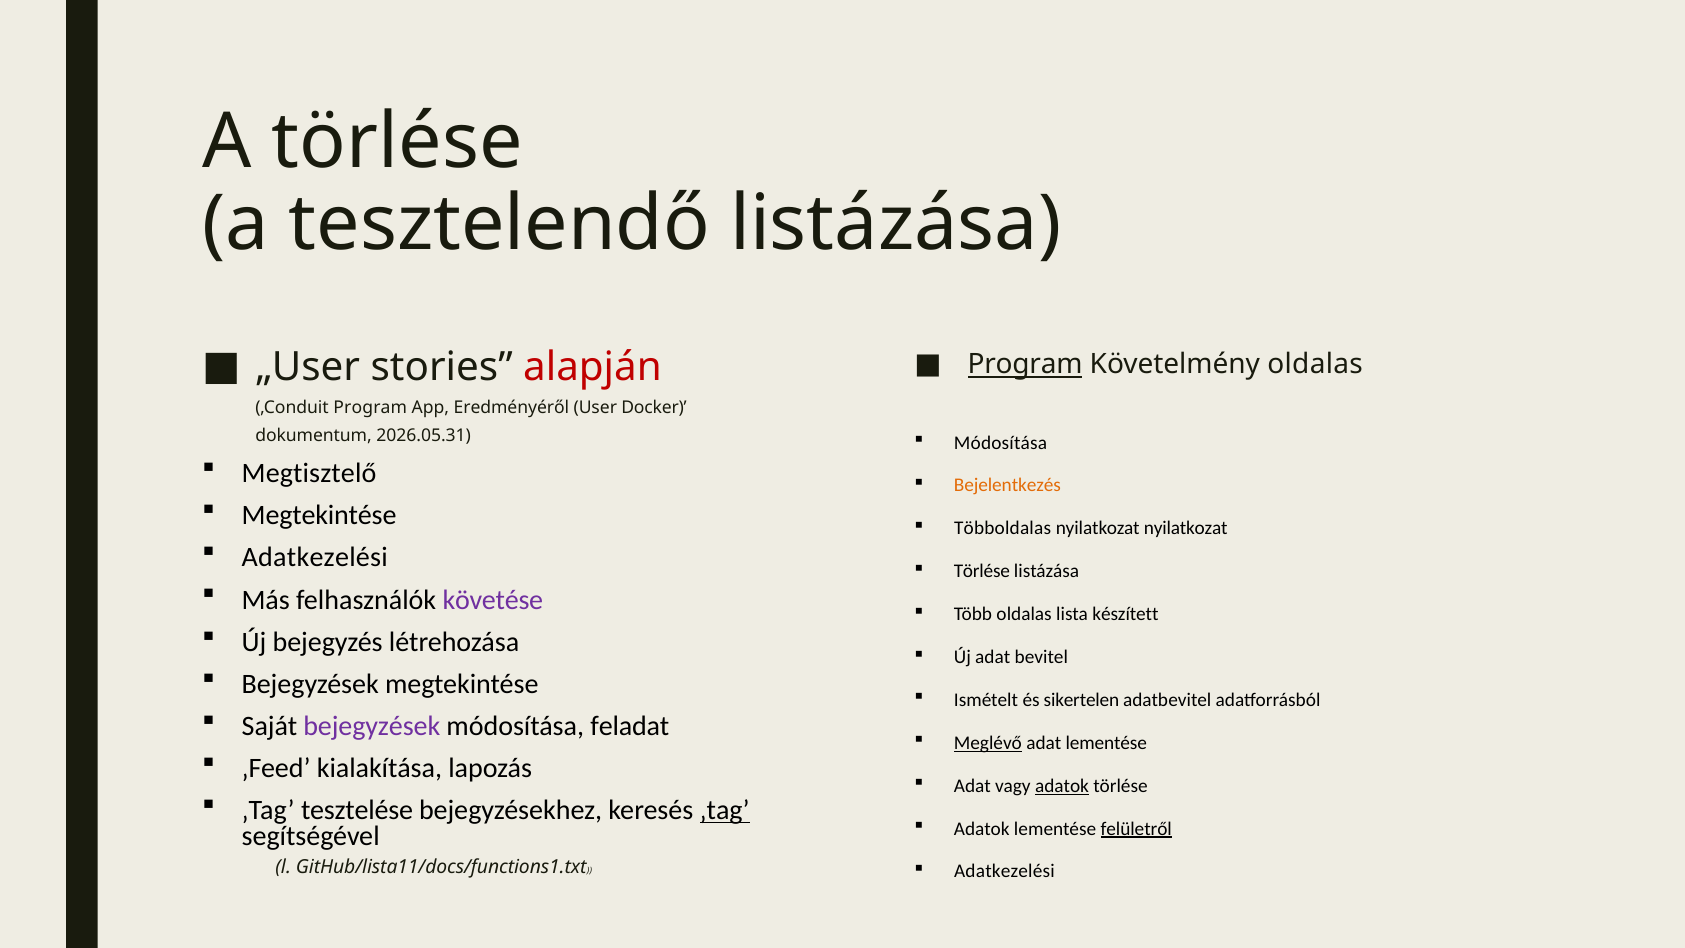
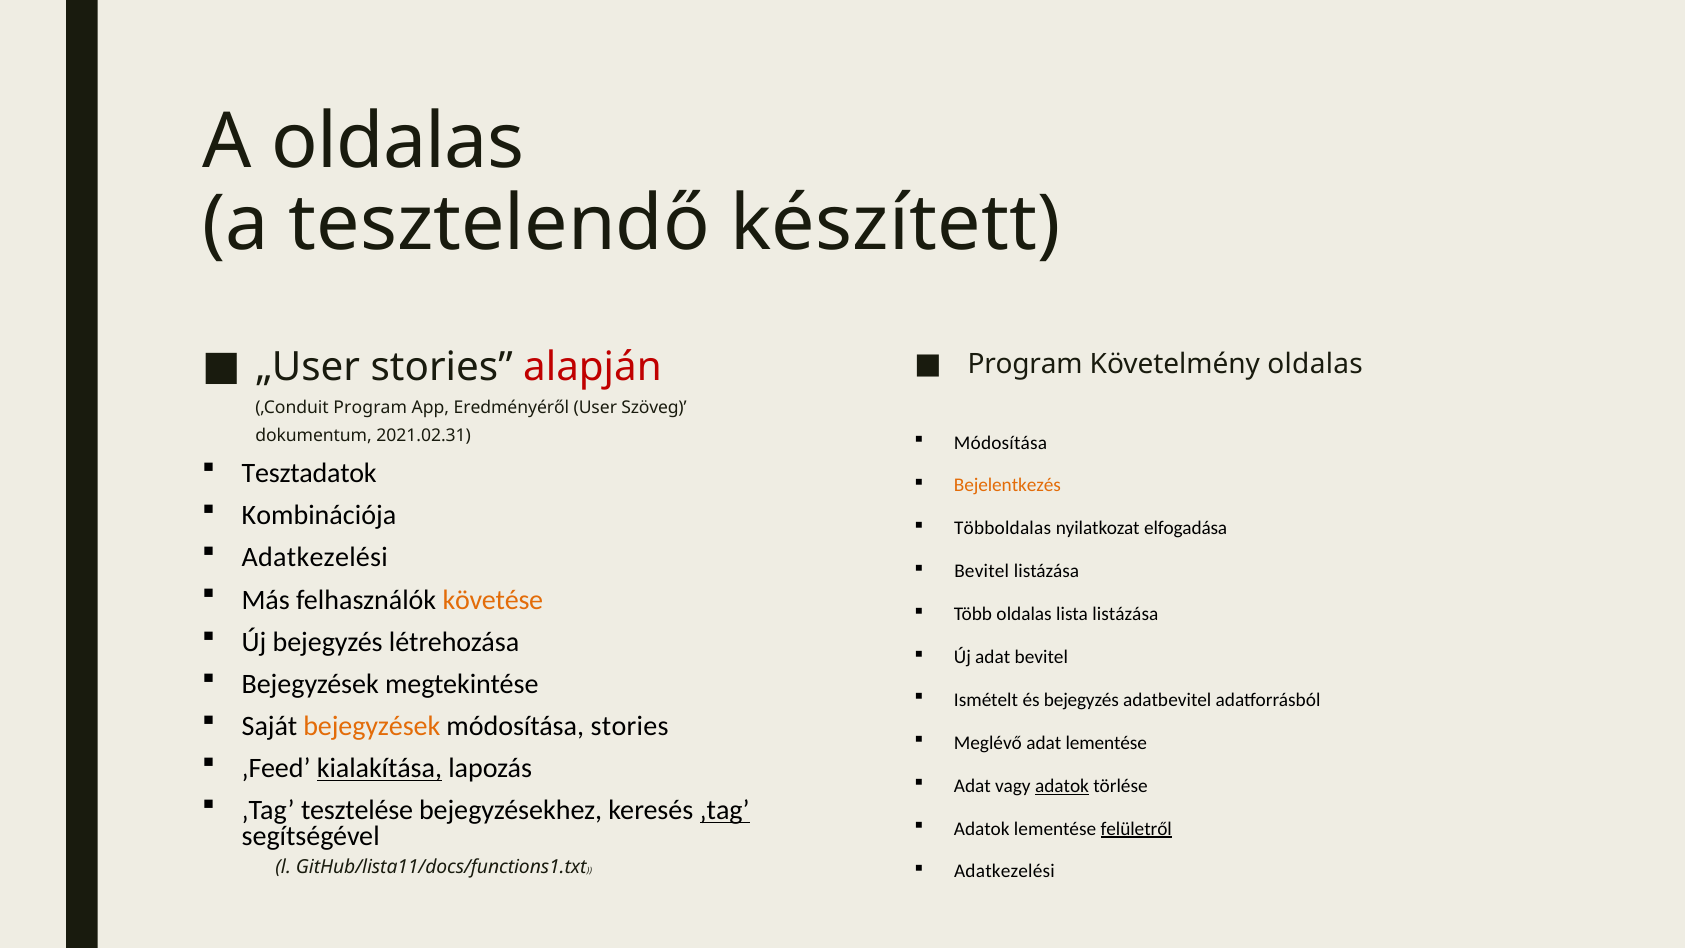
A törlése: törlése -> oldalas
tesztelendő listázása: listázása -> készített
Program at (1025, 365) underline: present -> none
Docker: Docker -> Szöveg
2026.05.31: 2026.05.31 -> 2021.02.31
Megtisztelő: Megtisztelő -> Tesztadatok
Megtekintése at (319, 515): Megtekintése -> Kombinációja
nyilatkozat nyilatkozat: nyilatkozat -> elfogadása
Törlése at (982, 571): Törlése -> Bevitel
követése colour: purple -> orange
lista készített: készített -> listázása
és sikertelen: sikertelen -> bejegyzés
bejegyzések at (372, 726) colour: purple -> orange
módosítása feladat: feladat -> stories
Meglévő underline: present -> none
kialakítása underline: none -> present
